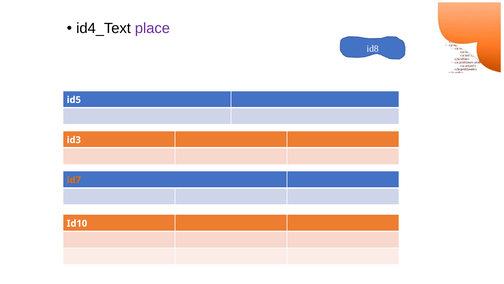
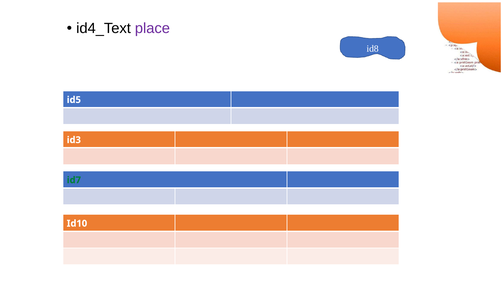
id7 colour: orange -> green
